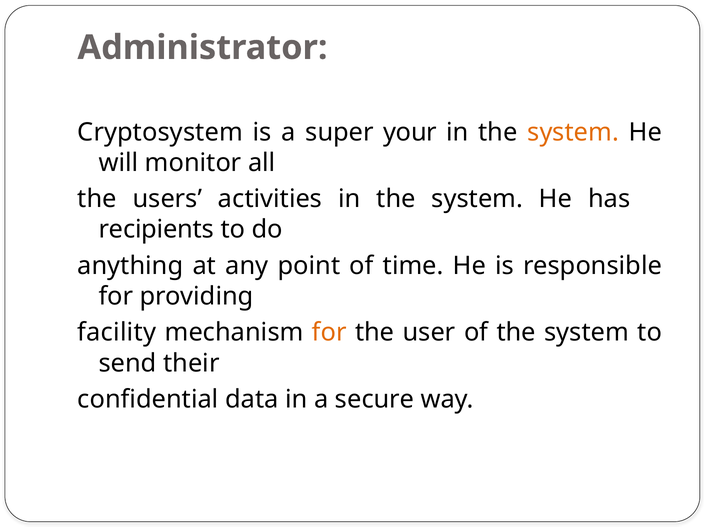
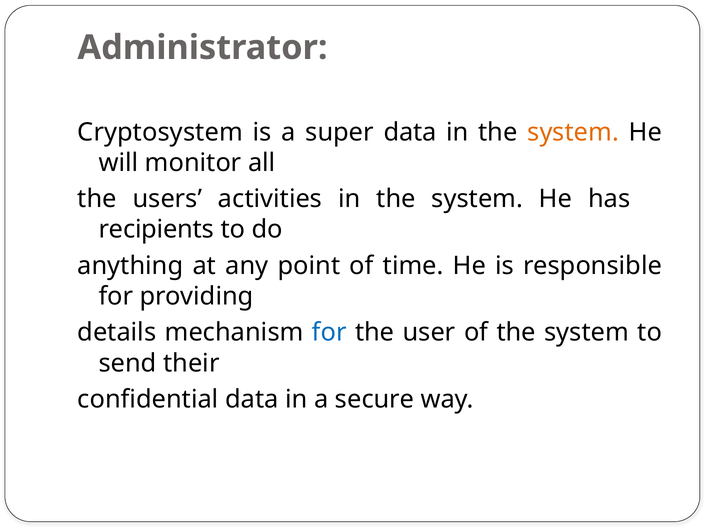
super your: your -> data
facility: facility -> details
for at (329, 332) colour: orange -> blue
